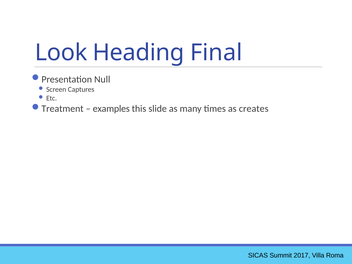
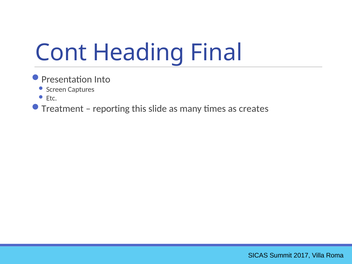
Look: Look -> Cont
Null: Null -> Into
examples: examples -> reporting
